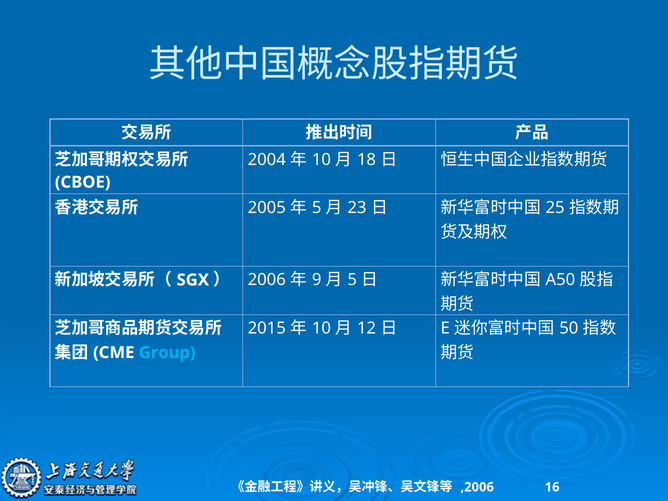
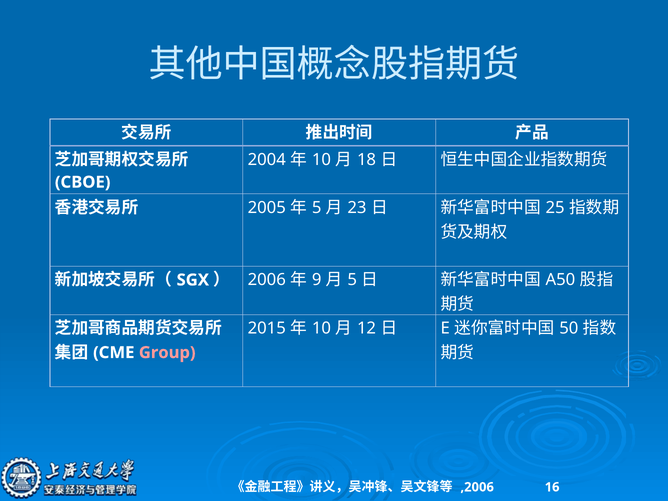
Group colour: light blue -> pink
